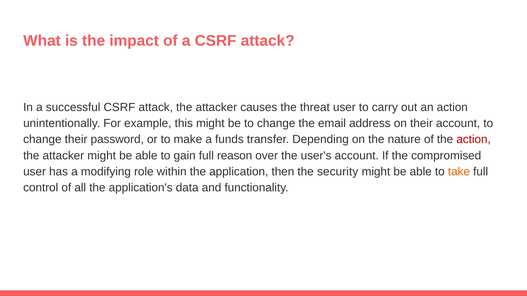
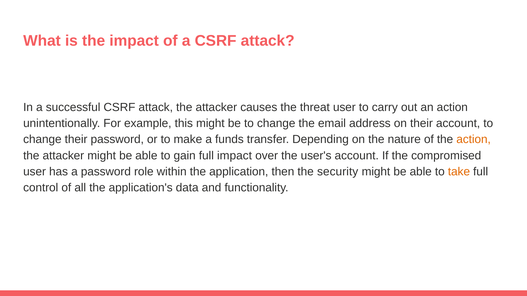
action at (474, 140) colour: red -> orange
full reason: reason -> impact
a modifying: modifying -> password
